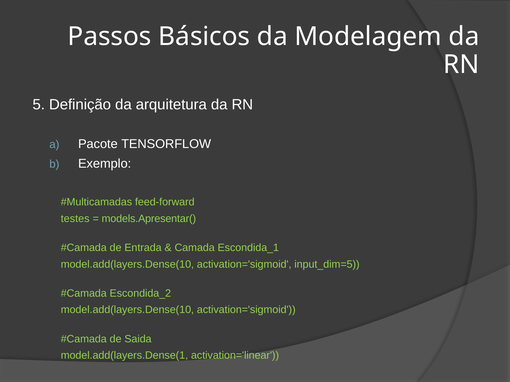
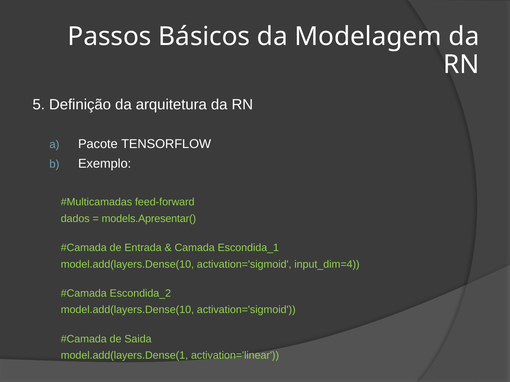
testes: testes -> dados
input_dim=5: input_dim=5 -> input_dim=4
